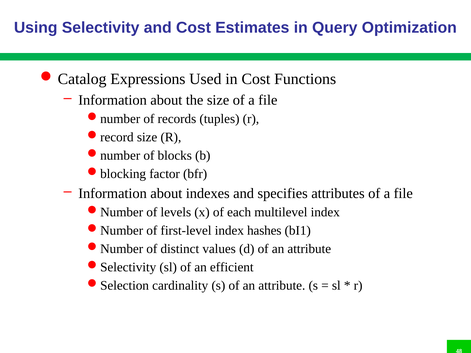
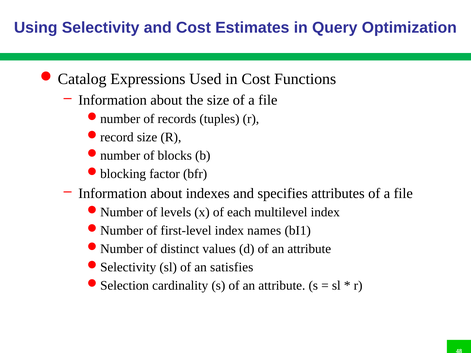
hashes: hashes -> names
efficient: efficient -> satisfies
